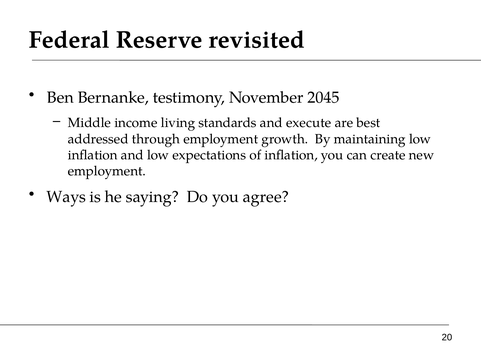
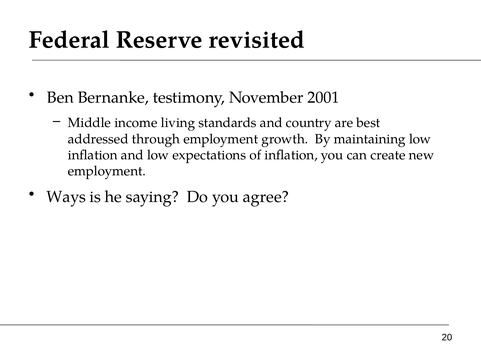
2045: 2045 -> 2001
execute: execute -> country
